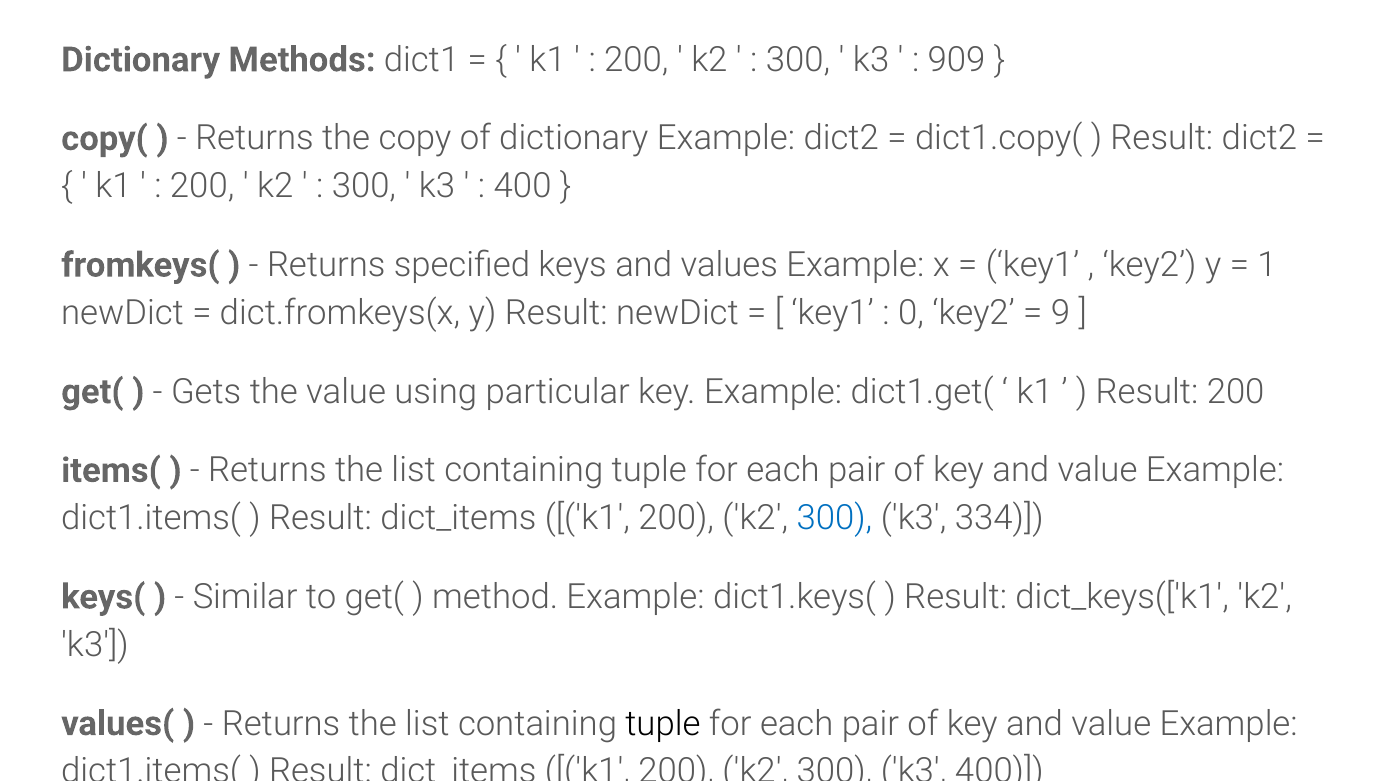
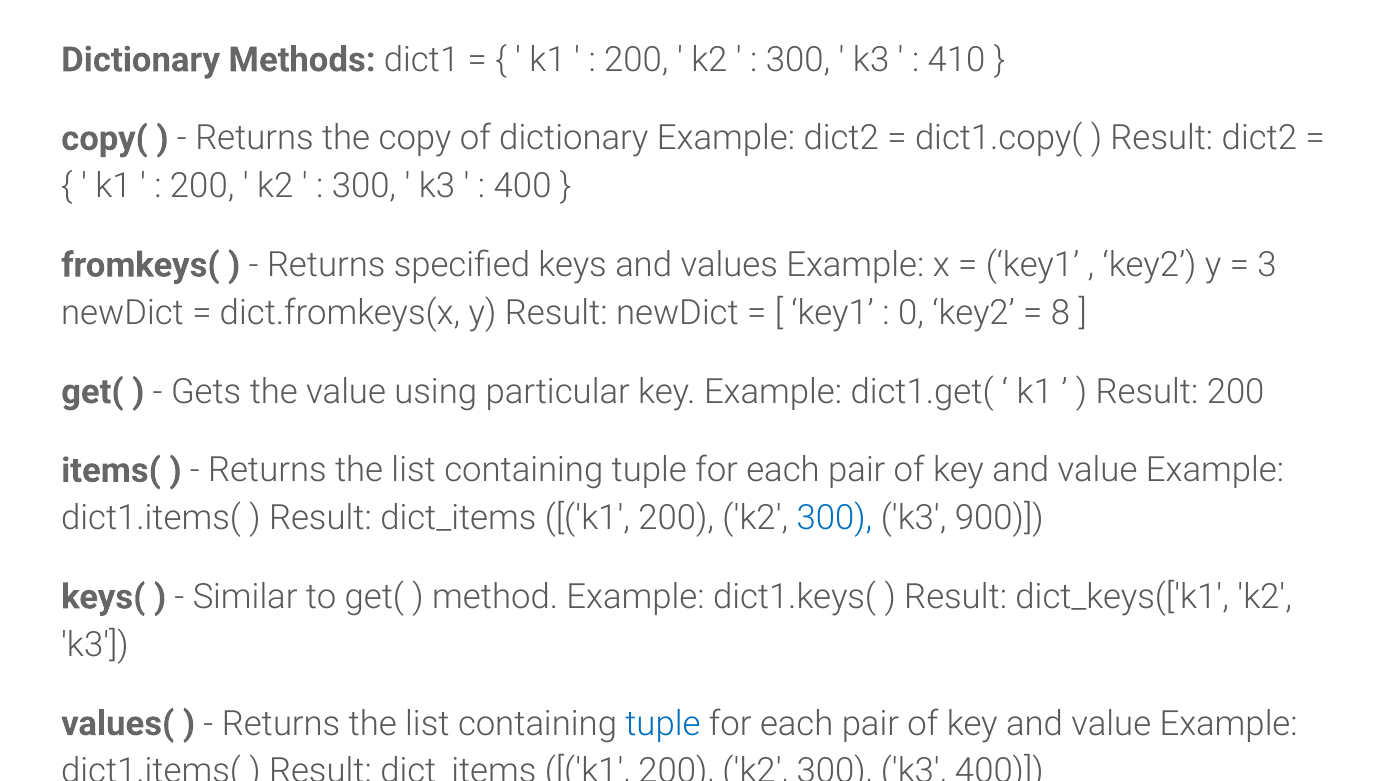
909: 909 -> 410
1: 1 -> 3
9: 9 -> 8
334: 334 -> 900
tuple at (663, 723) colour: black -> blue
